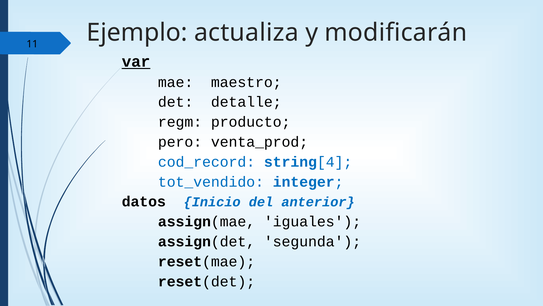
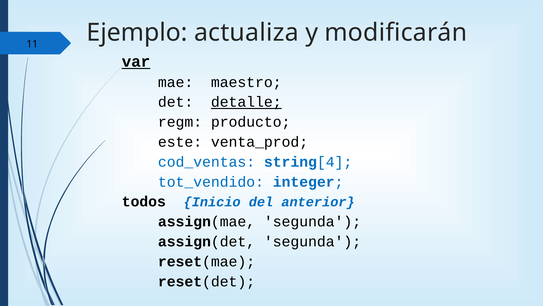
detalle underline: none -> present
pero: pero -> este
cod_record: cod_record -> cod_ventas
datos: datos -> todos
assign(mae iguales: iguales -> segunda
